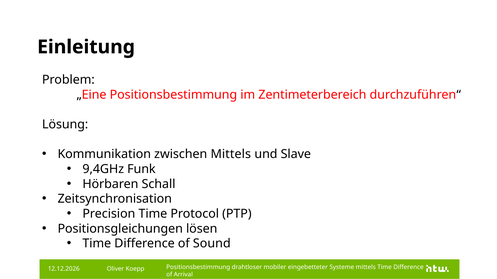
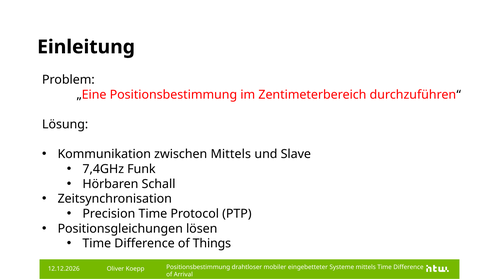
9,4GHz: 9,4GHz -> 7,4GHz
Sound: Sound -> Things
